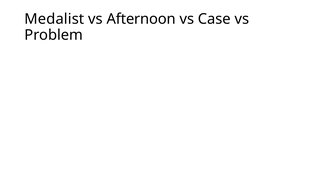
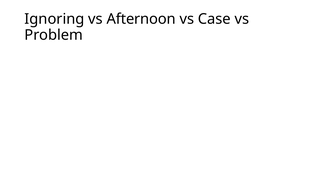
Medalist: Medalist -> Ignoring
